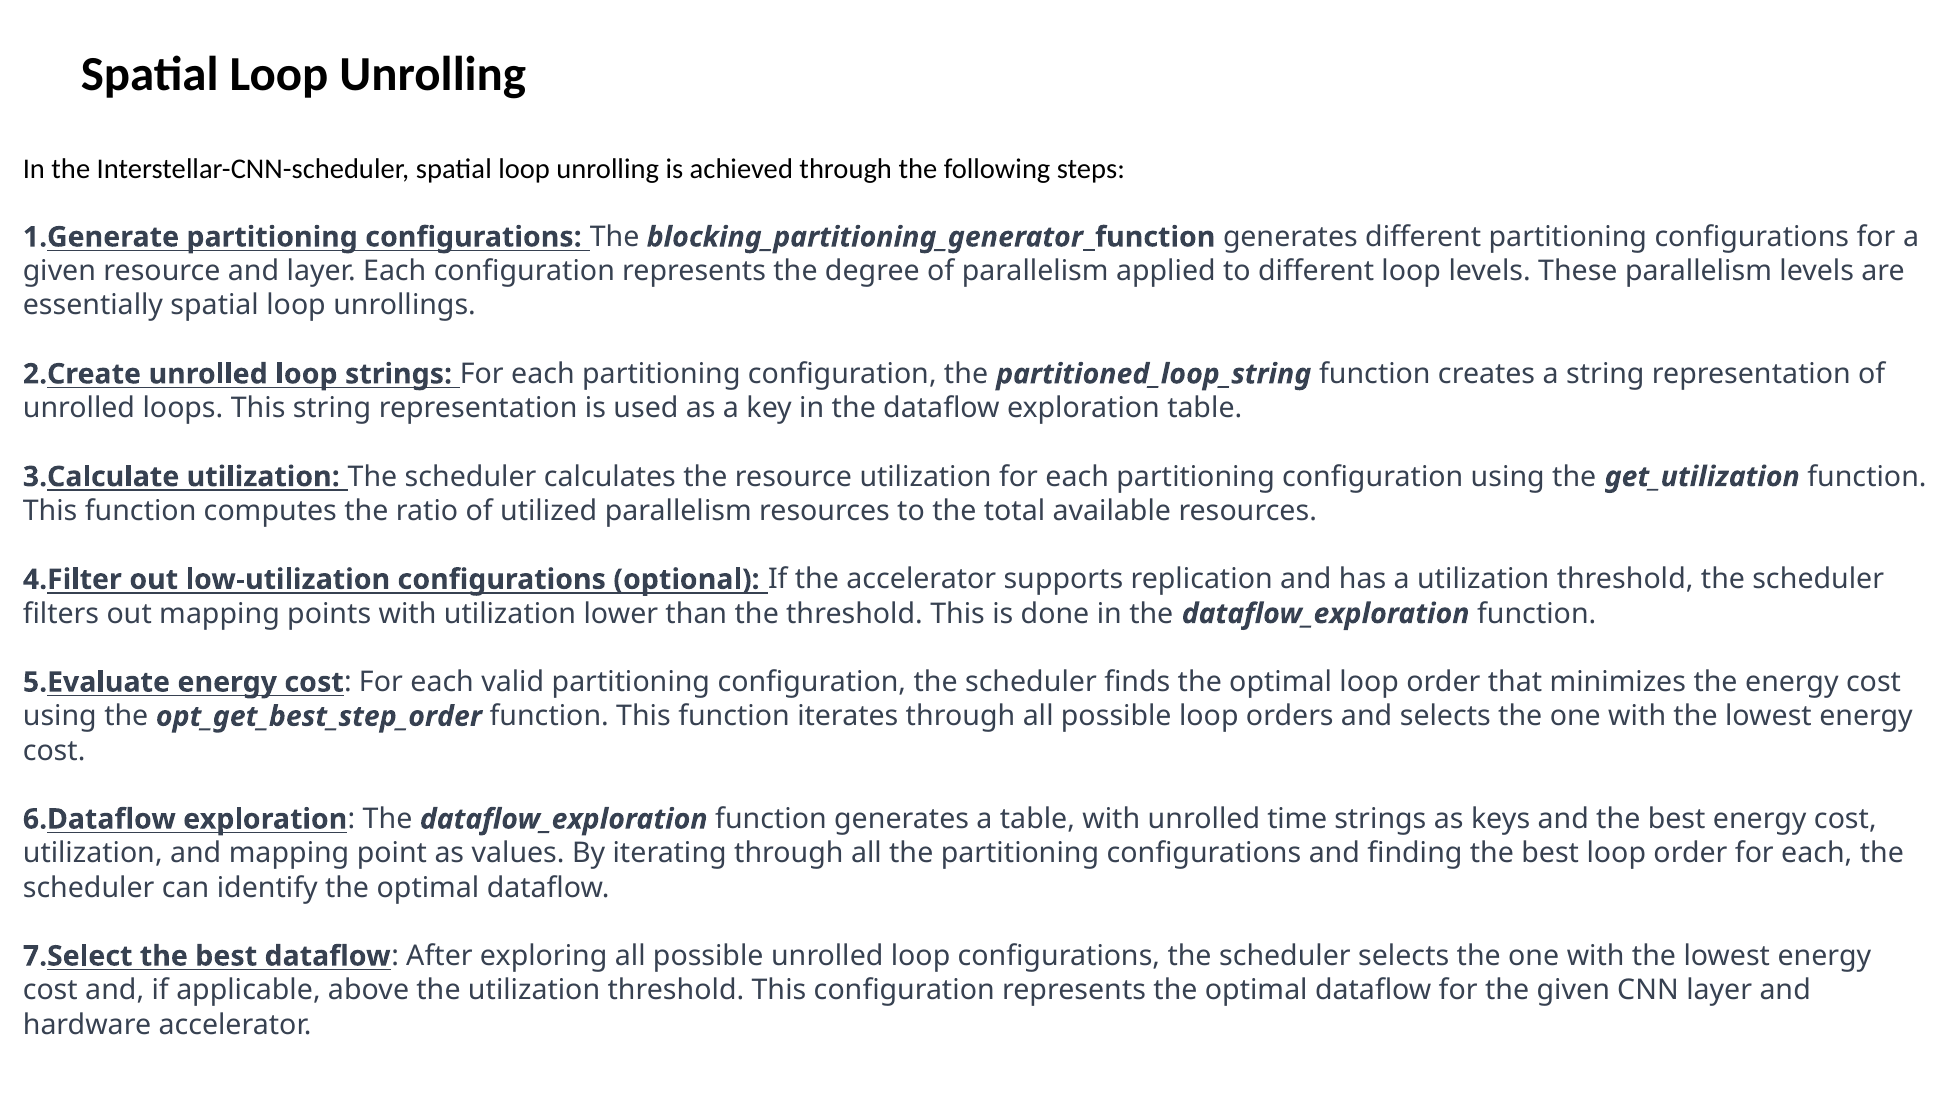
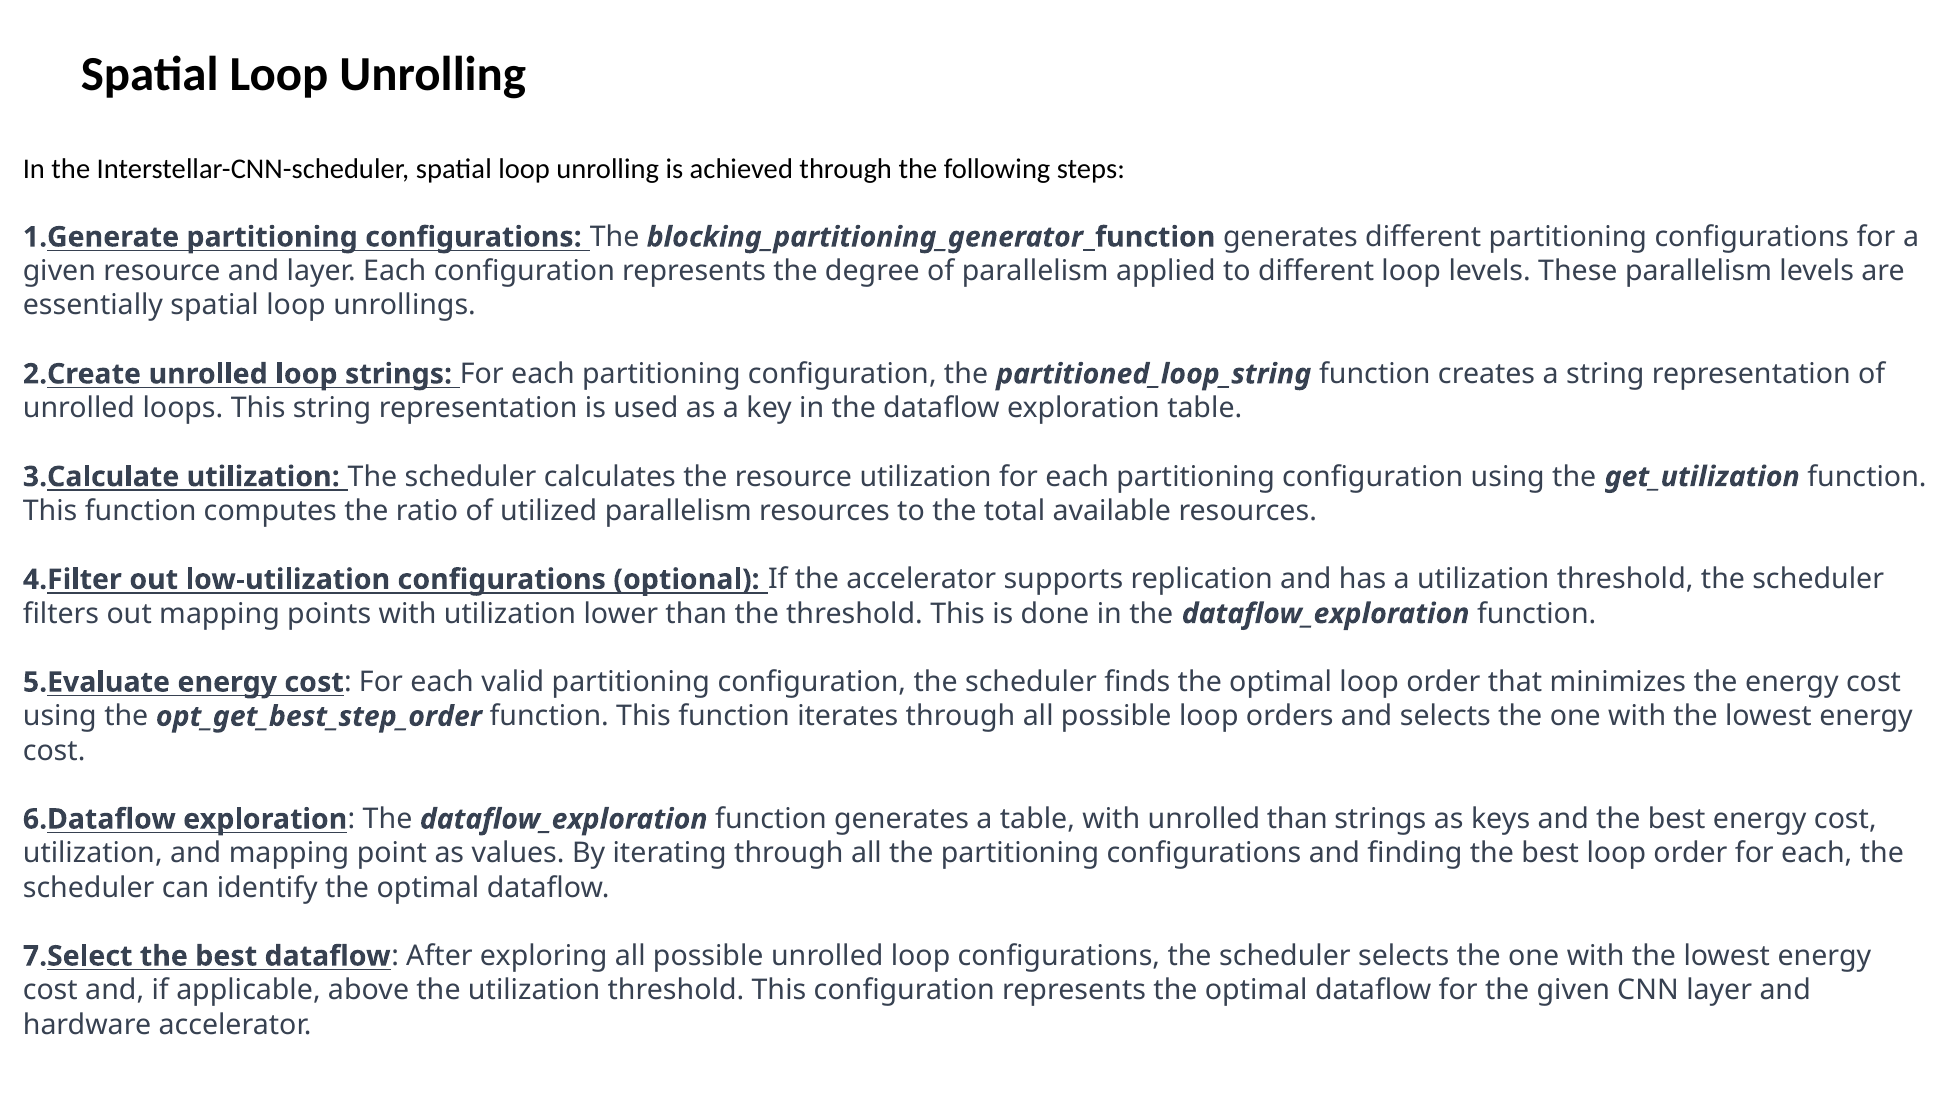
unrolled time: time -> than
